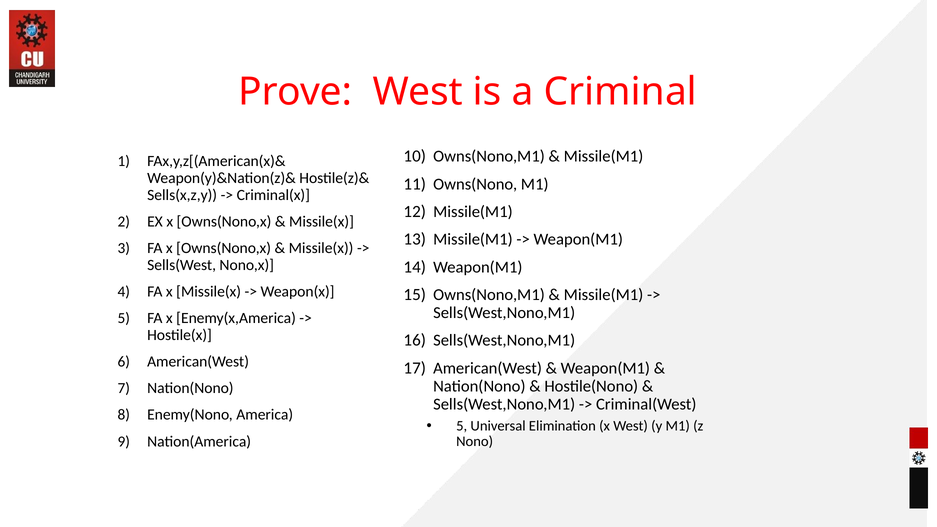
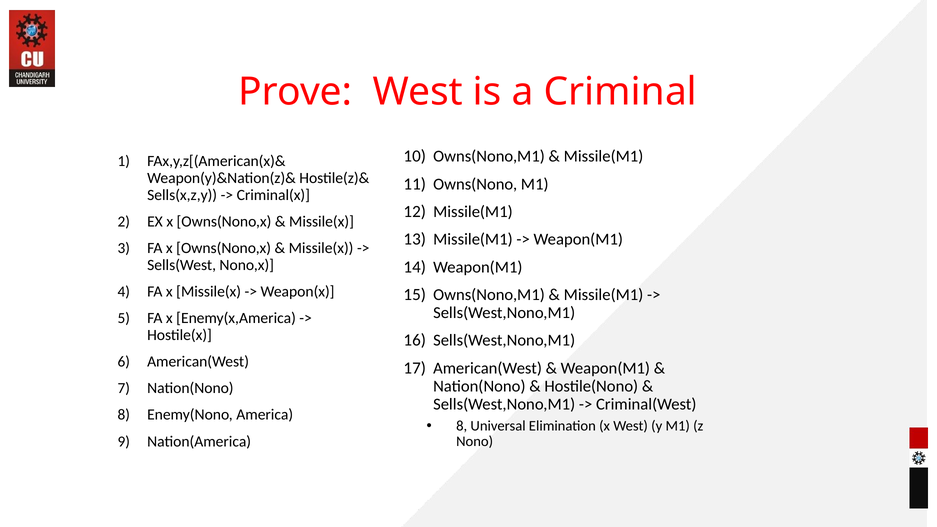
5 at (462, 426): 5 -> 8
